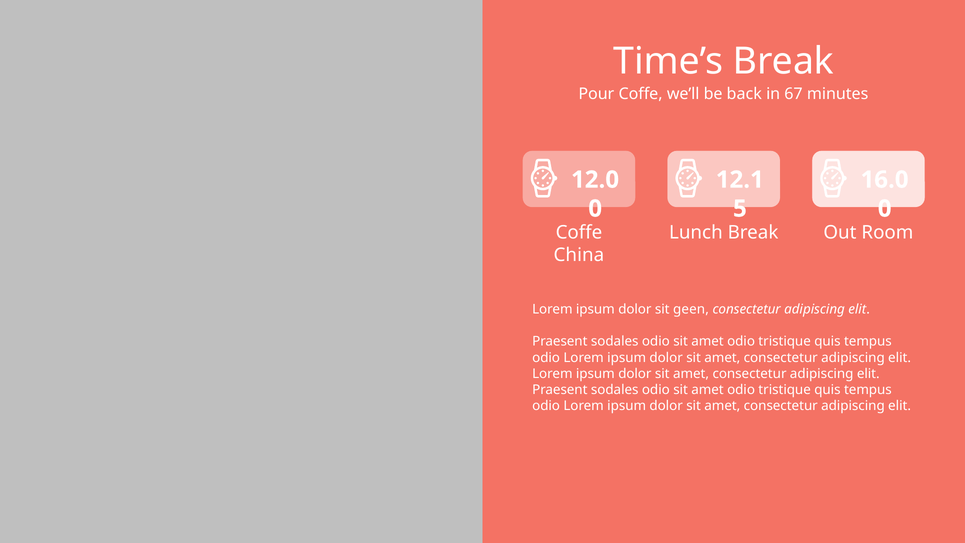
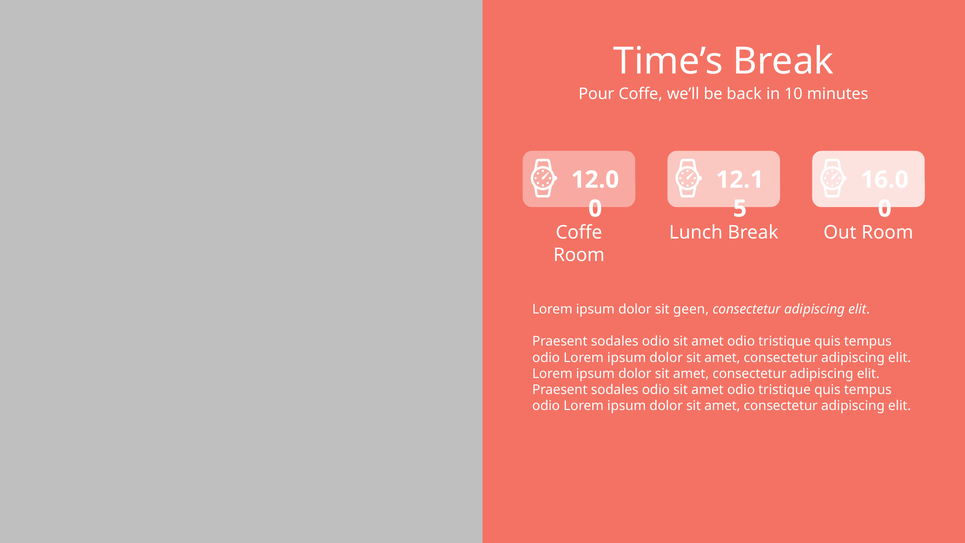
67: 67 -> 10
China at (579, 255): China -> Room
